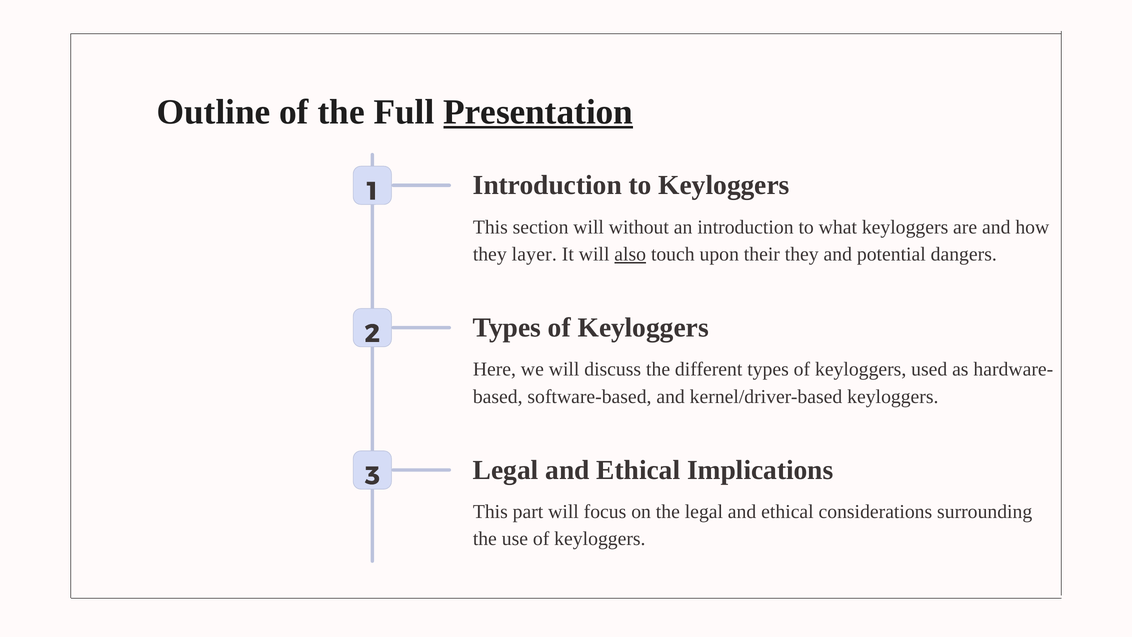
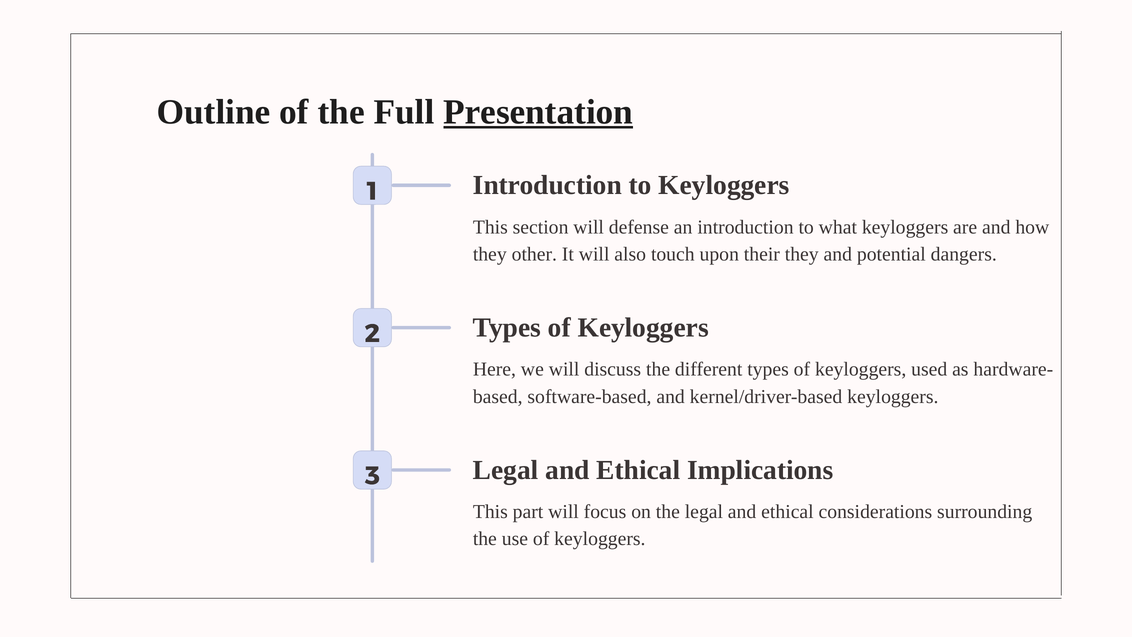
without: without -> defense
layer: layer -> other
also underline: present -> none
